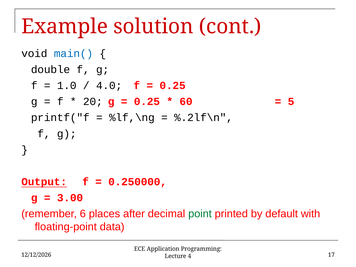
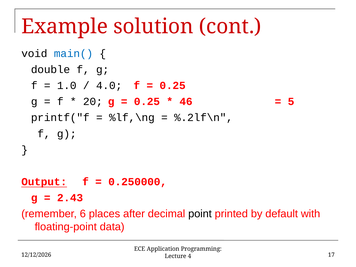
60: 60 -> 46
3.00: 3.00 -> 2.43
point colour: green -> black
